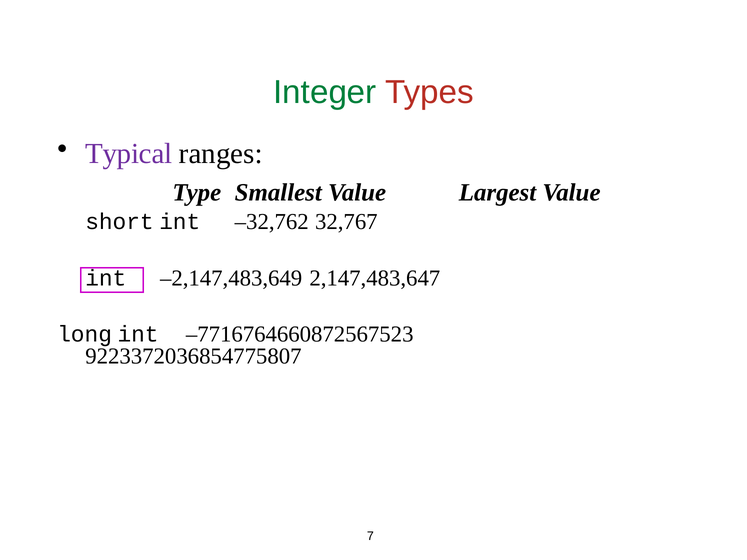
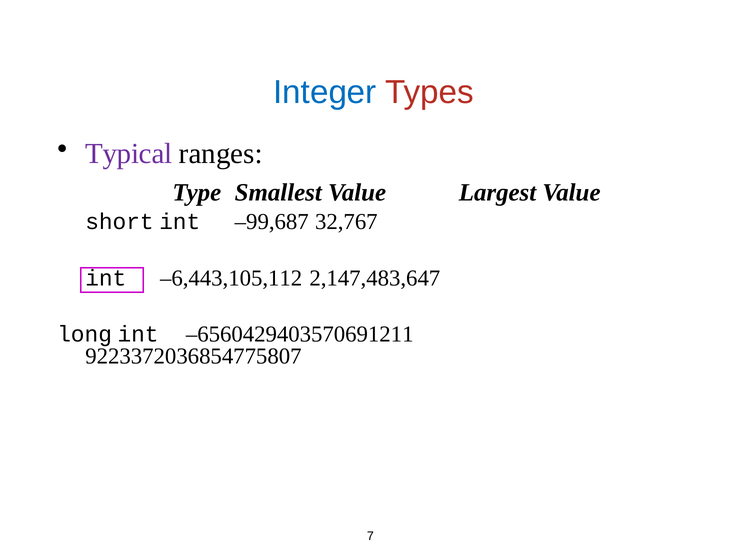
Integer colour: green -> blue
–32,762: –32,762 -> –99,687
–2,147,483,649: –2,147,483,649 -> –6,443,105,112
–7716764660872567523: –7716764660872567523 -> –6560429403570691211
